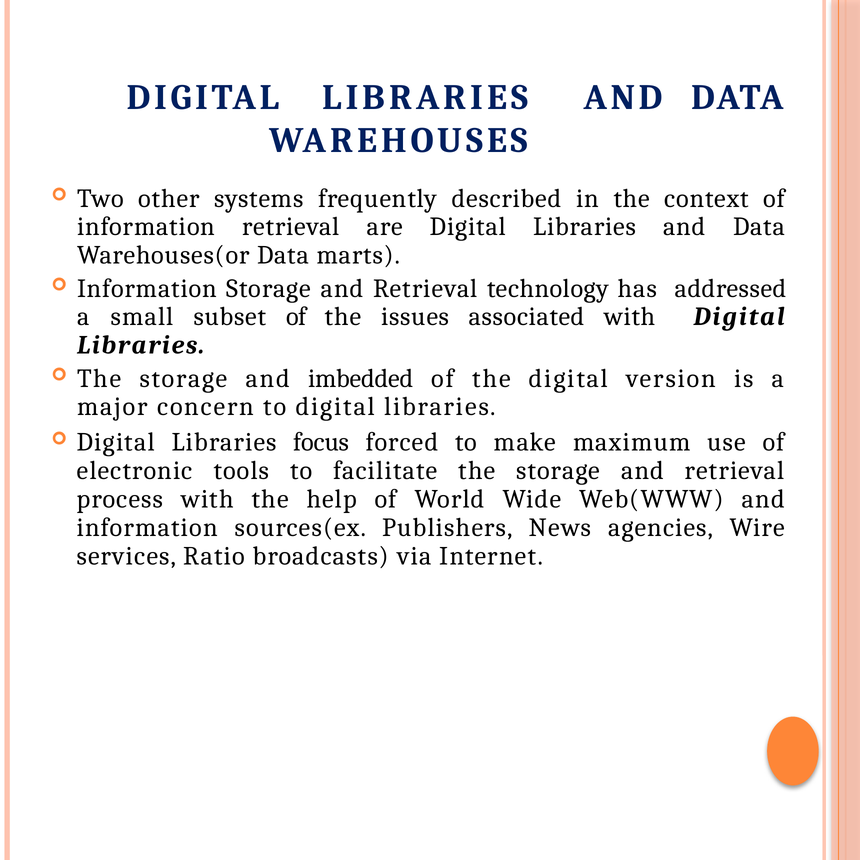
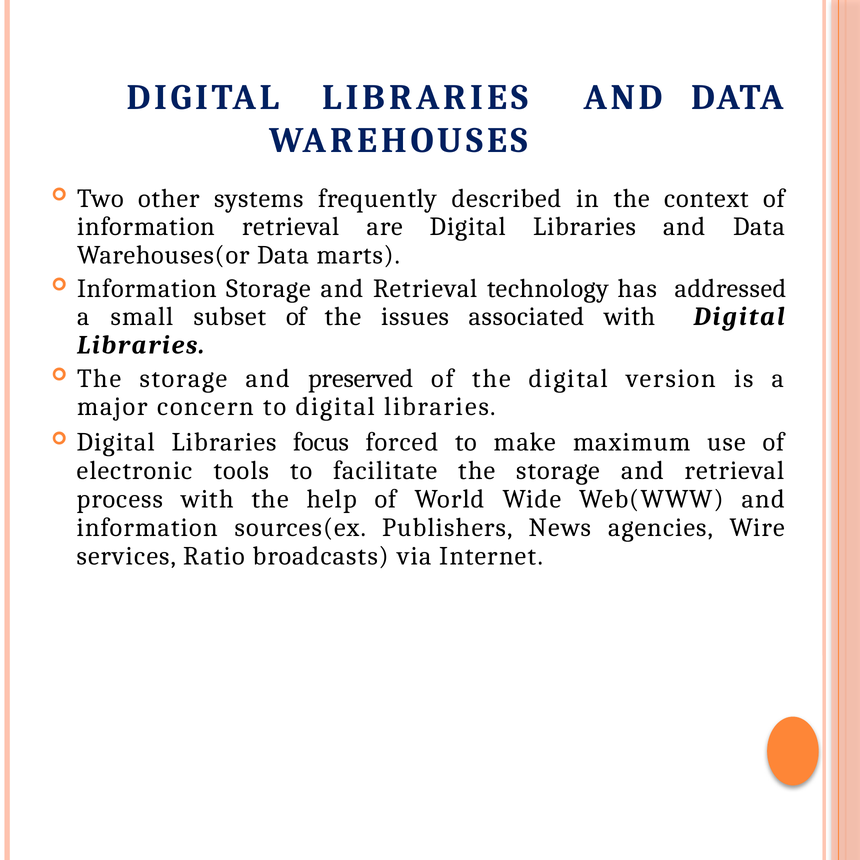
imbedded: imbedded -> preserved
